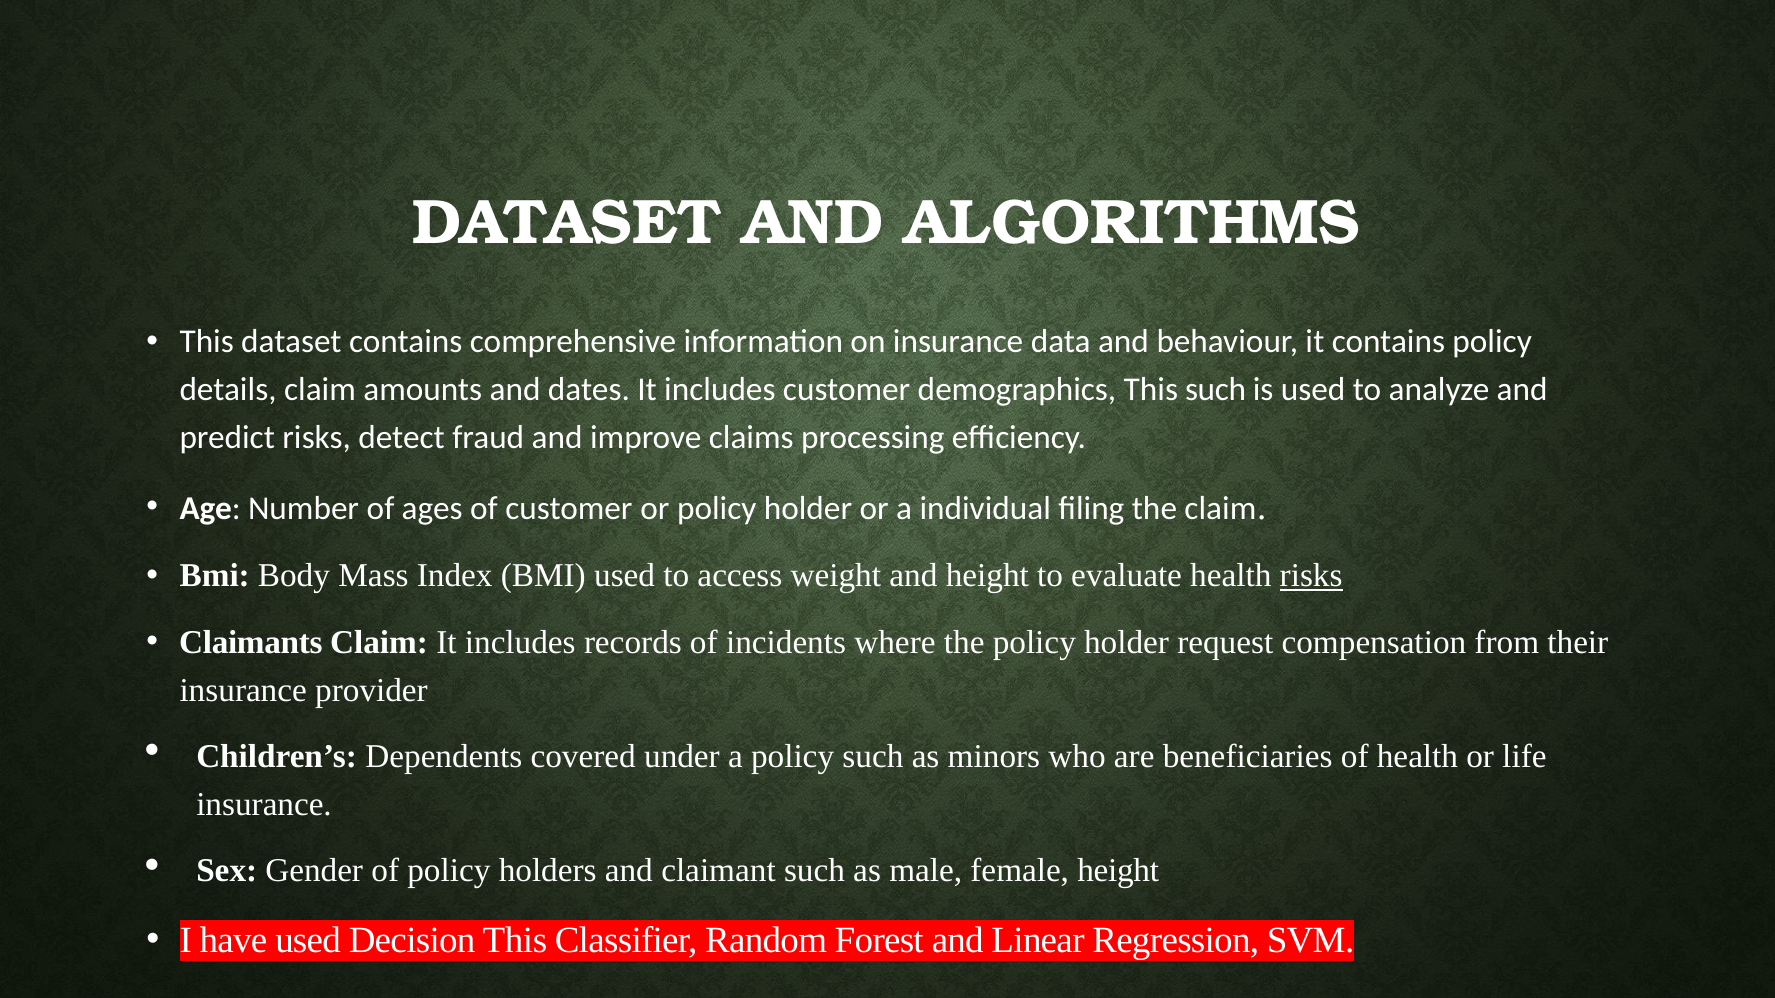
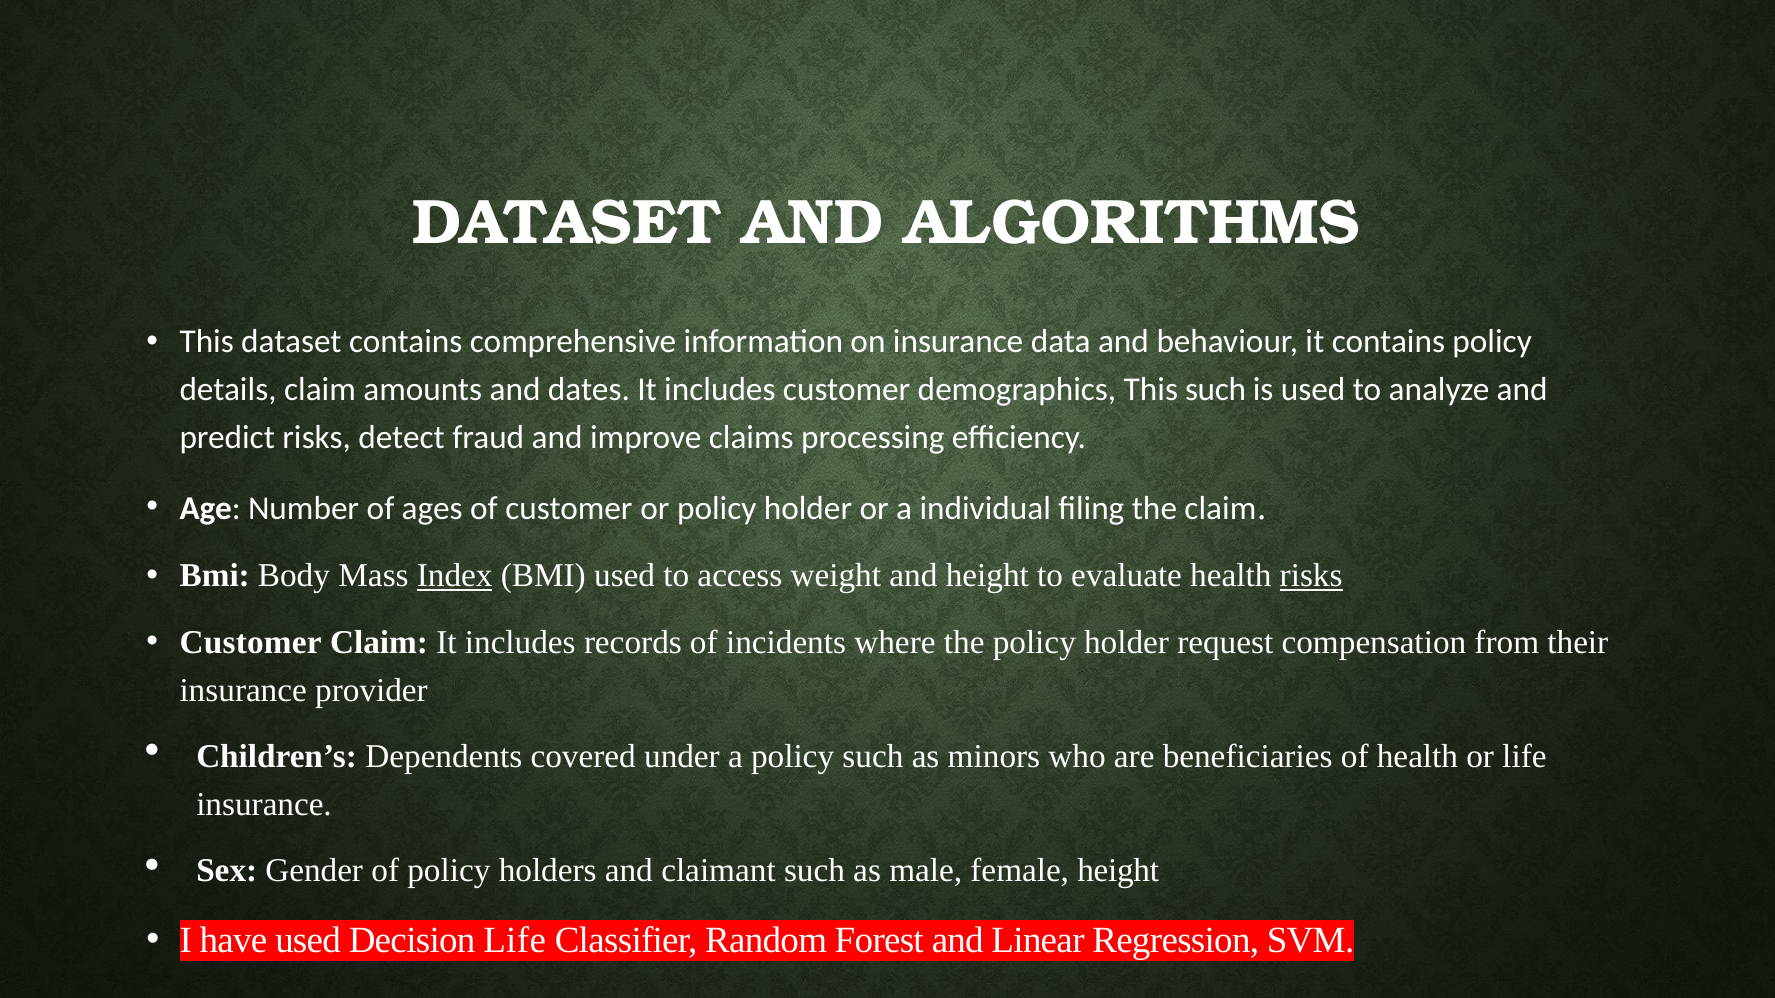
Index underline: none -> present
Claimants at (251, 642): Claimants -> Customer
Decision This: This -> Life
